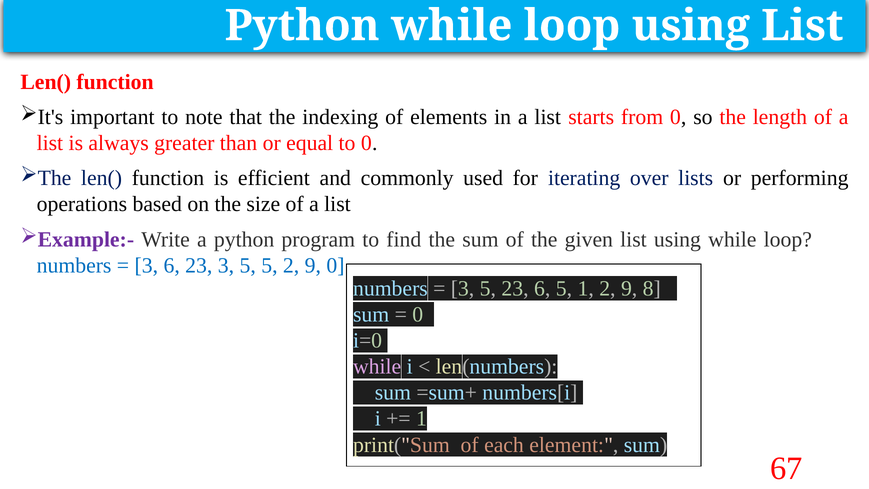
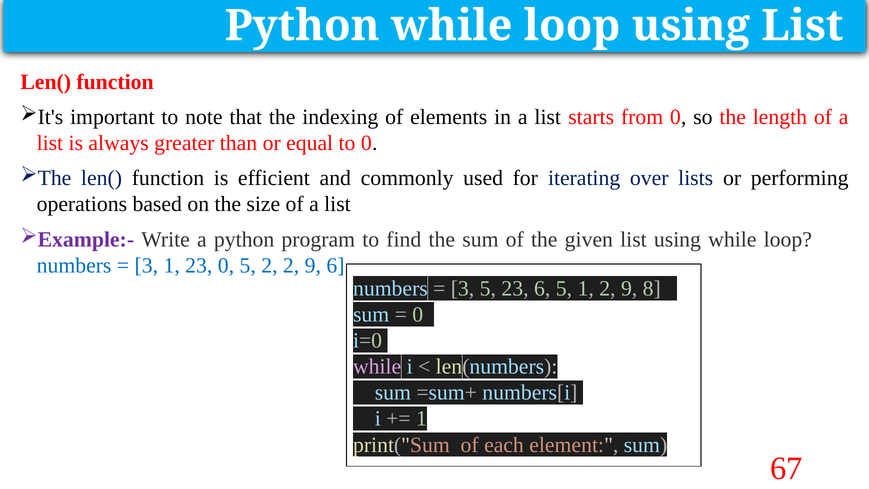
3 6: 6 -> 1
23 3: 3 -> 0
5 5: 5 -> 2
9 0: 0 -> 6
